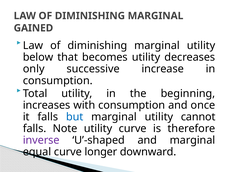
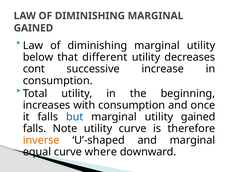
becomes: becomes -> different
only: only -> cont
utility cannot: cannot -> gained
inverse colour: purple -> orange
longer: longer -> where
